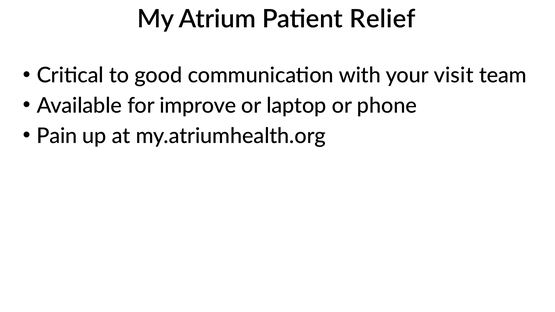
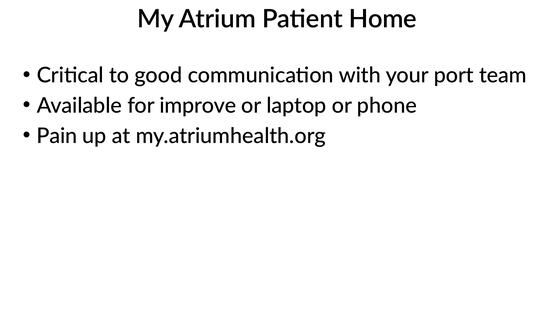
Relief: Relief -> Home
visit: visit -> port
